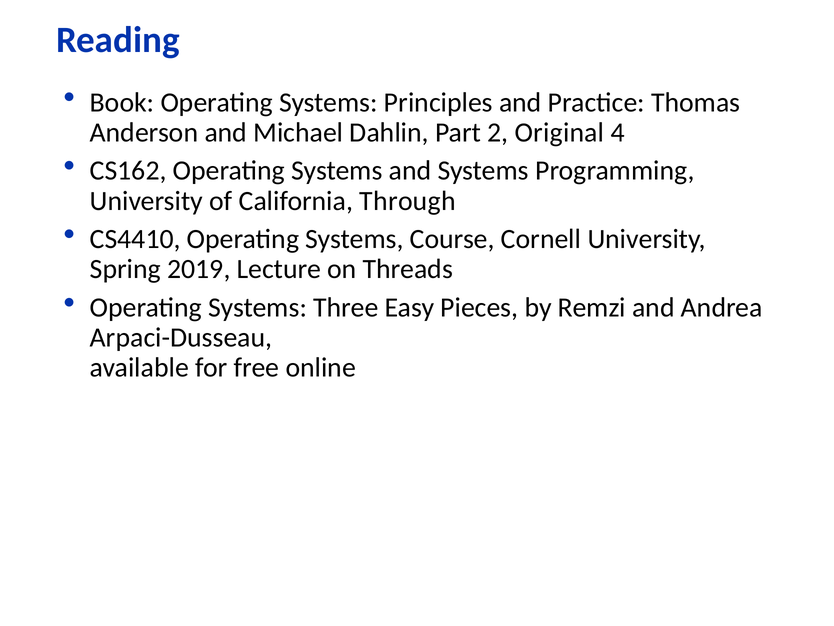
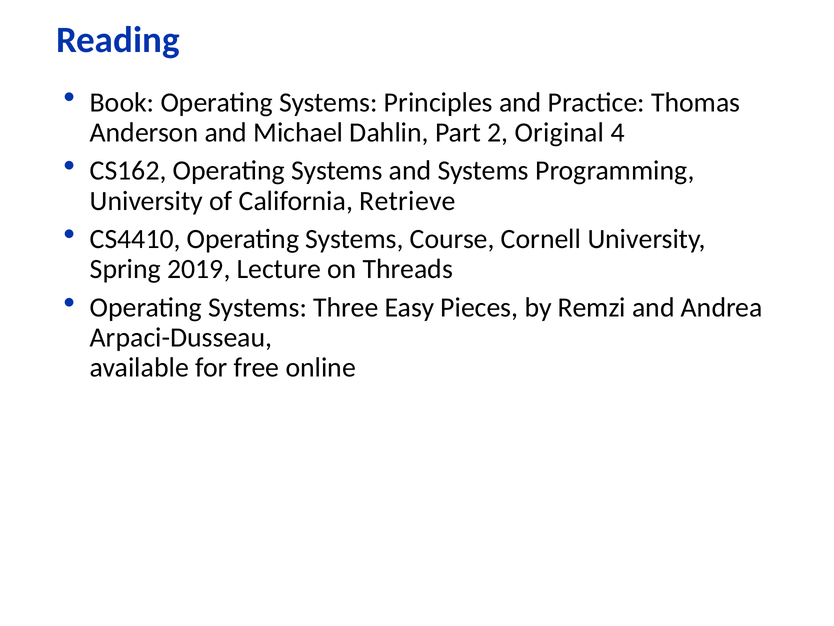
Through: Through -> Retrieve
